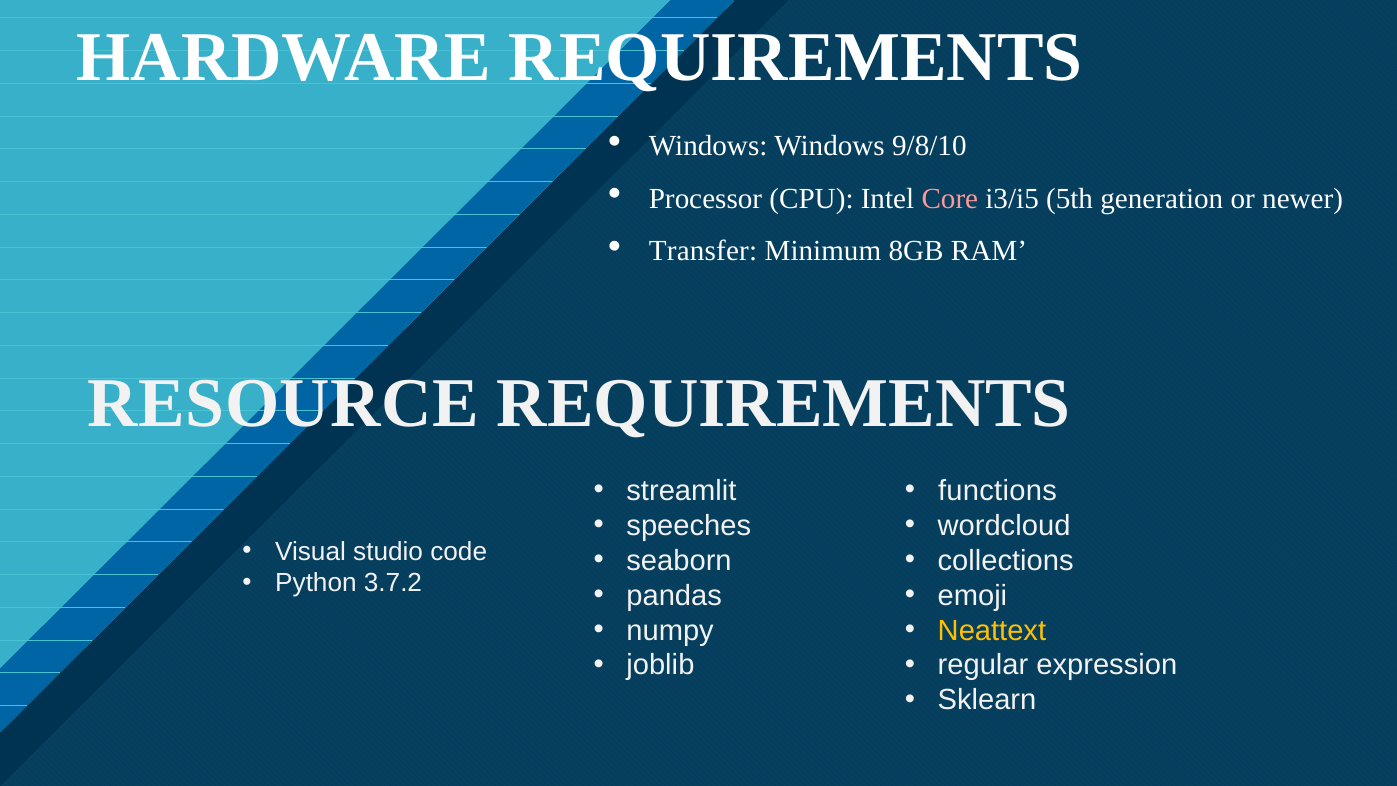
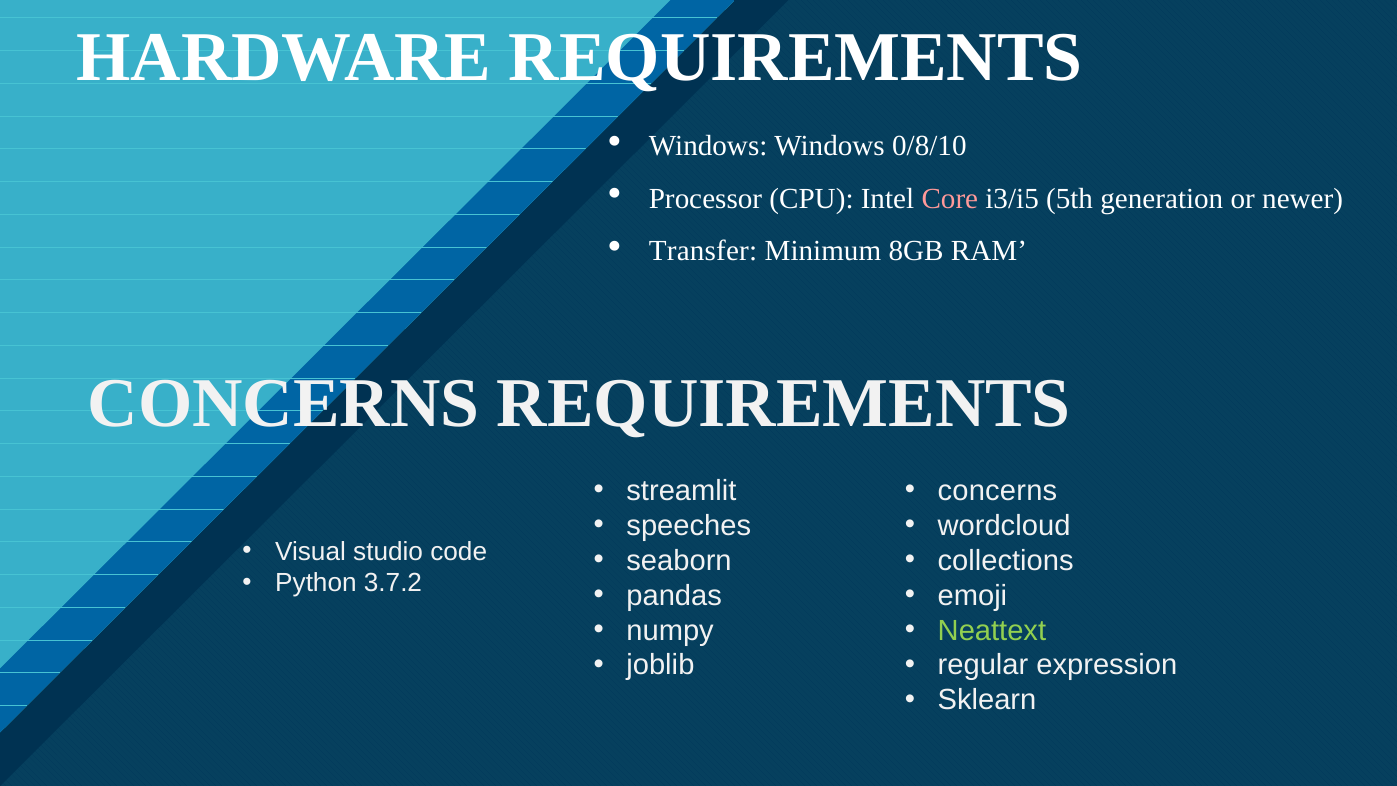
9/8/10: 9/8/10 -> 0/8/10
RESOURCE at (283, 403): RESOURCE -> CONCERNS
functions at (997, 490): functions -> concerns
Neattext colour: yellow -> light green
